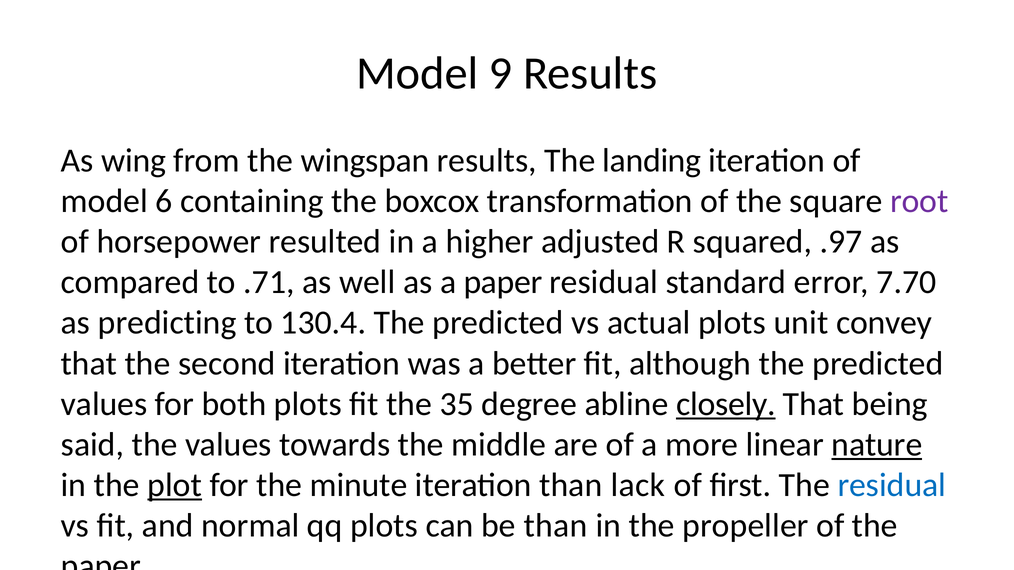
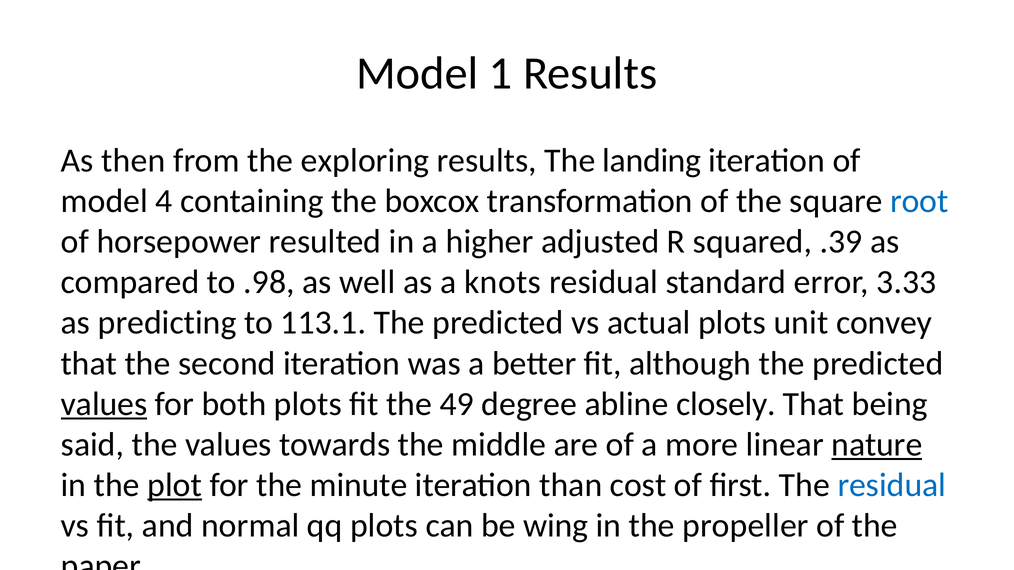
9: 9 -> 1
wing: wing -> then
wingspan: wingspan -> exploring
6: 6 -> 4
root colour: purple -> blue
.97: .97 -> .39
.71: .71 -> .98
a paper: paper -> knots
7.70: 7.70 -> 3.33
130.4: 130.4 -> 113.1
values at (104, 404) underline: none -> present
35: 35 -> 49
closely underline: present -> none
lack: lack -> cost
be than: than -> wing
